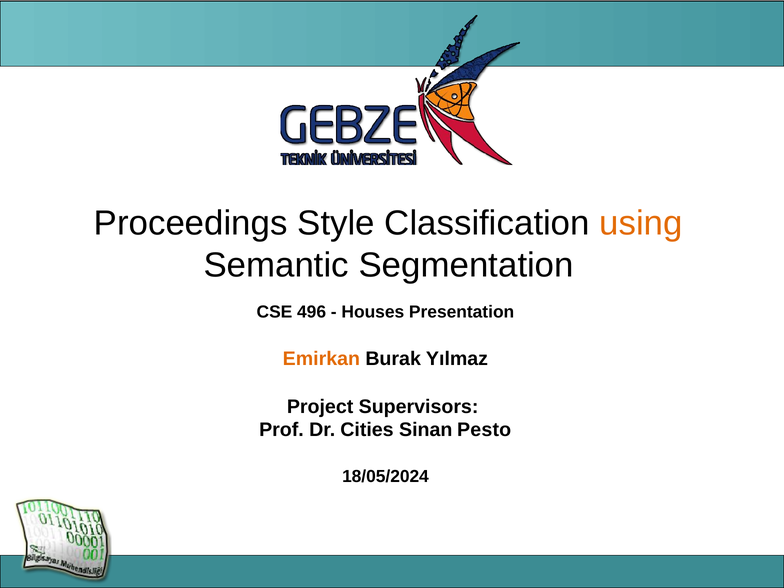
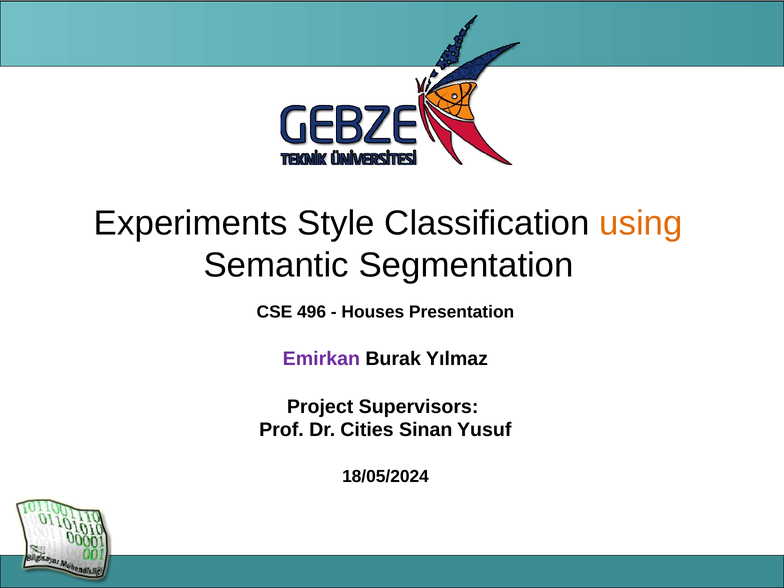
Proceedings: Proceedings -> Experiments
Emirkan colour: orange -> purple
Pesto: Pesto -> Yusuf
